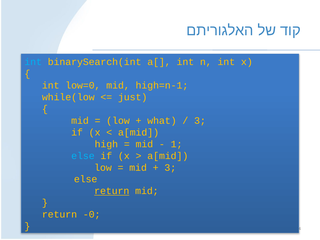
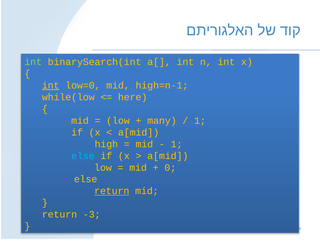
int at (33, 62) colour: light blue -> light green
int at (51, 85) underline: none -> present
just: just -> here
what: what -> many
3 at (200, 121): 3 -> 1
3 at (170, 168): 3 -> 0
-0: -0 -> -3
